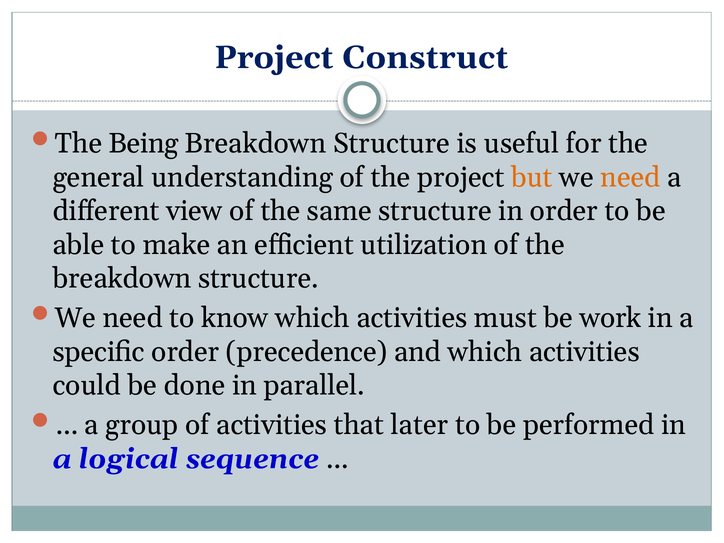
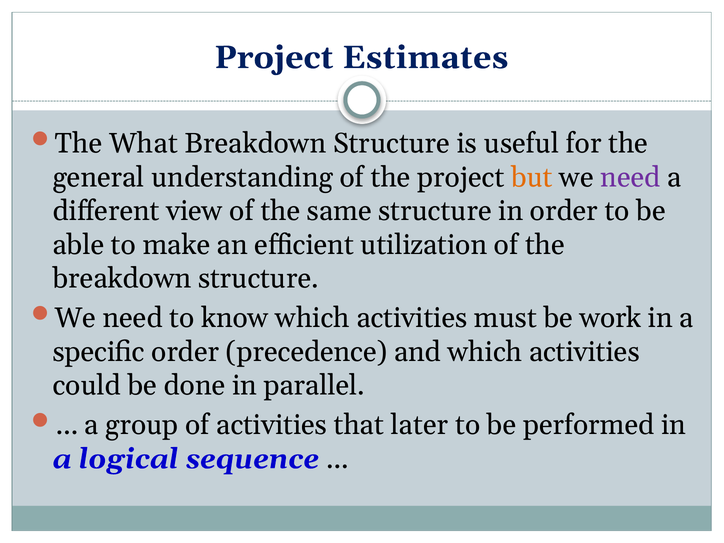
Construct: Construct -> Estimates
Being: Being -> What
need at (630, 177) colour: orange -> purple
